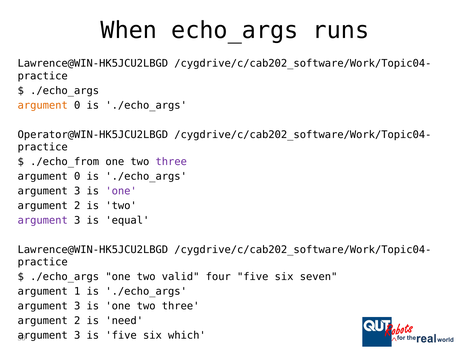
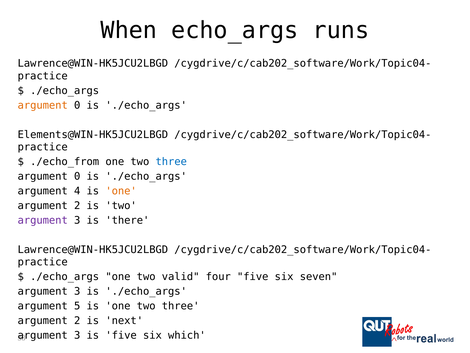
Operator@WIN-HK5JCU2LBGD: Operator@WIN-HK5JCU2LBGD -> Elements@WIN-HK5JCU2LBGD
three at (171, 162) colour: purple -> blue
3 at (77, 191): 3 -> 4
one at (121, 191) colour: purple -> orange
equal: equal -> there
1 at (77, 291): 1 -> 3
3 at (77, 306): 3 -> 5
need: need -> next
